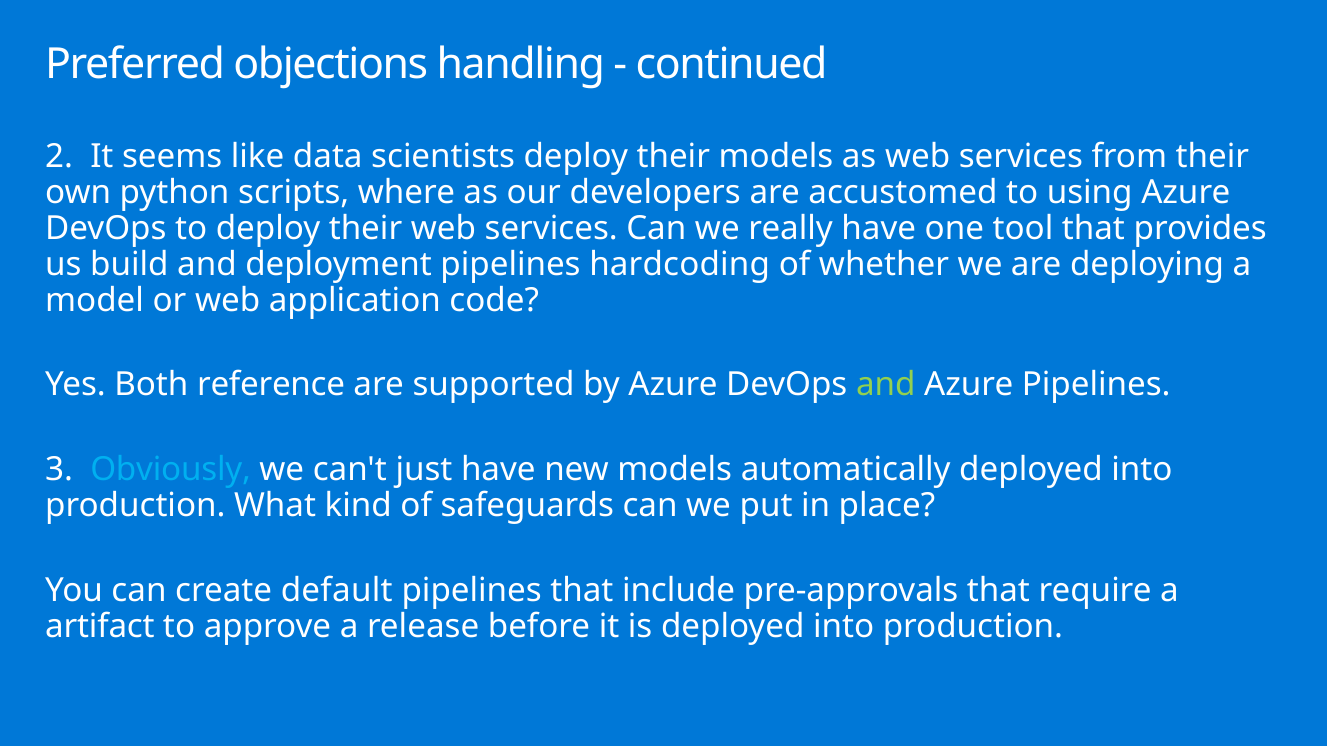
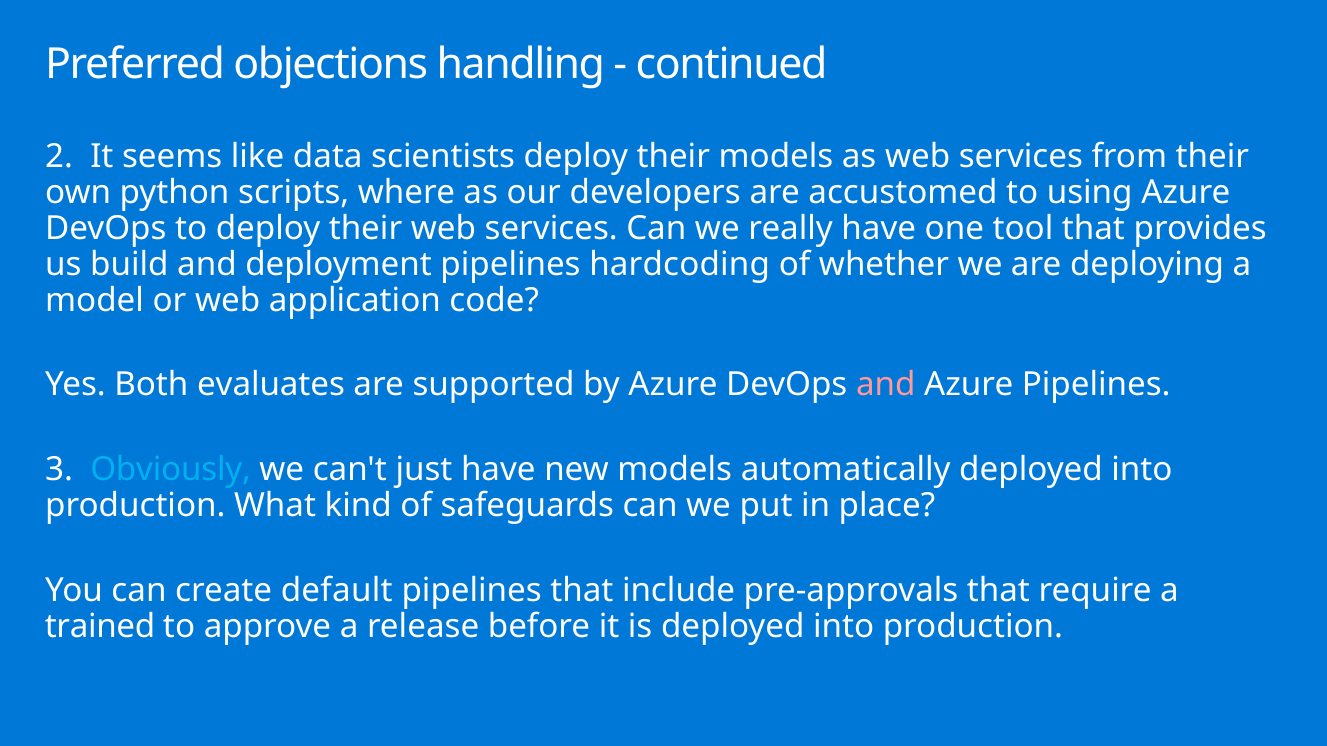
reference: reference -> evaluates
and at (886, 385) colour: light green -> pink
artifact: artifact -> trained
